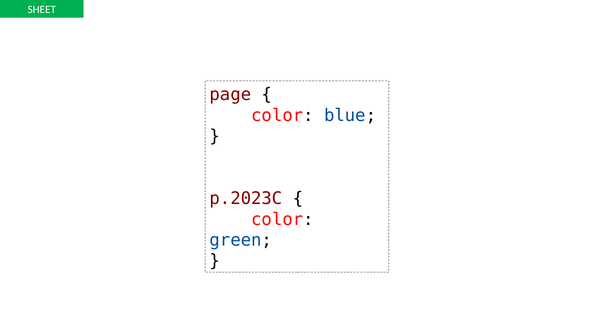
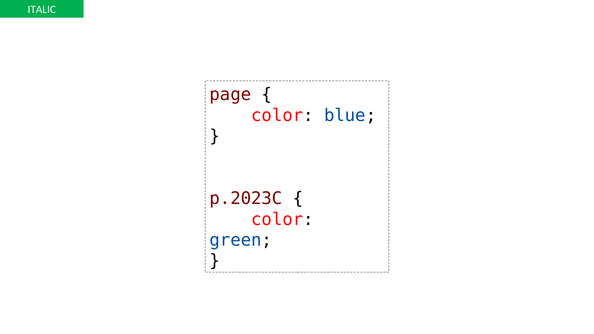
SHEET: SHEET -> ITALIC
